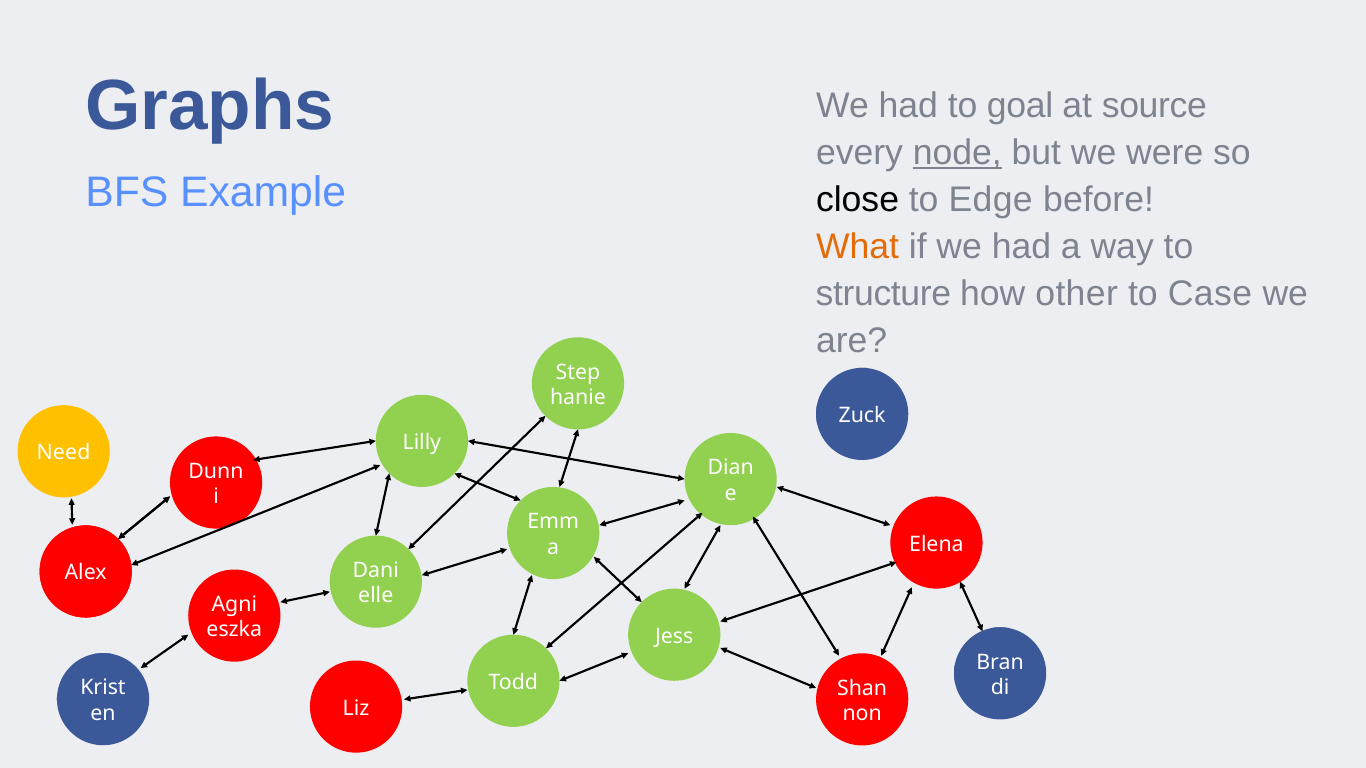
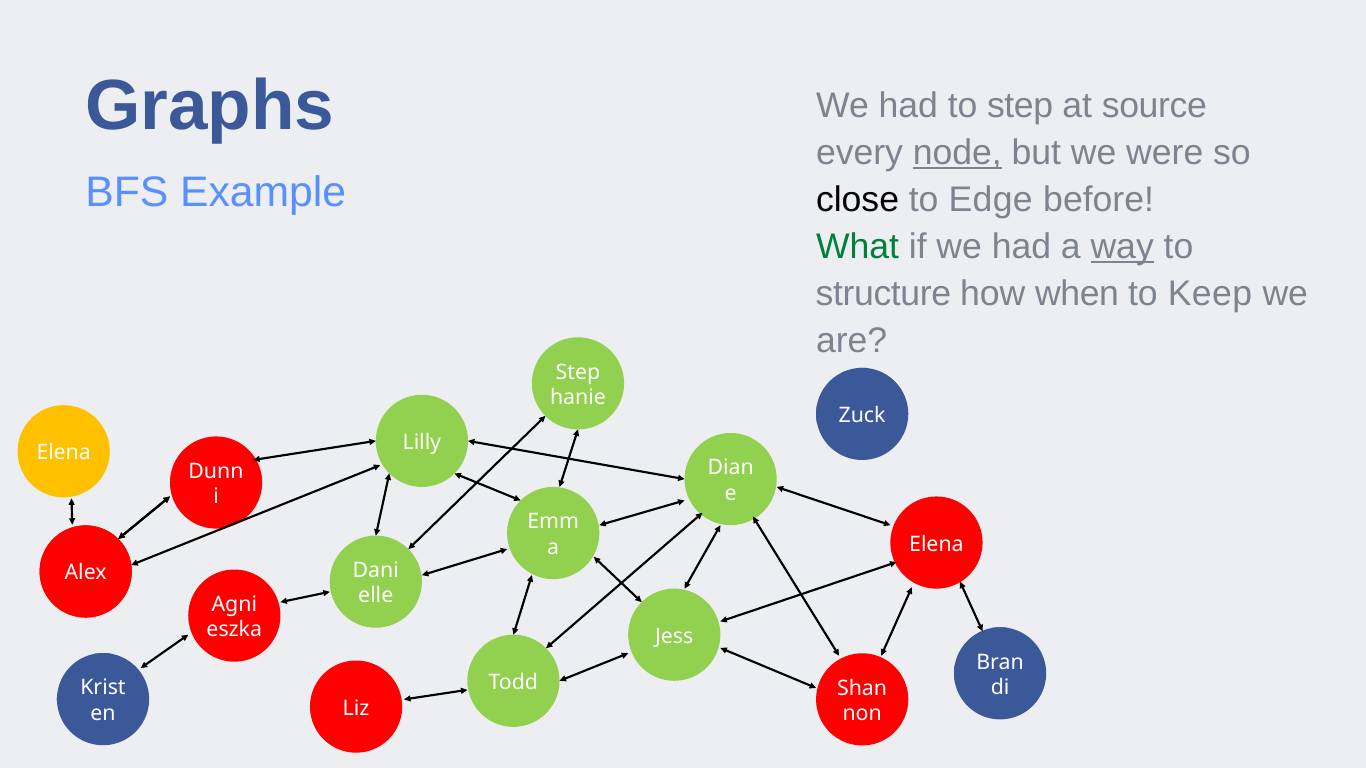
to goal: goal -> step
What colour: orange -> green
way underline: none -> present
other: other -> when
Case: Case -> Keep
Need at (64, 453): Need -> Elena
